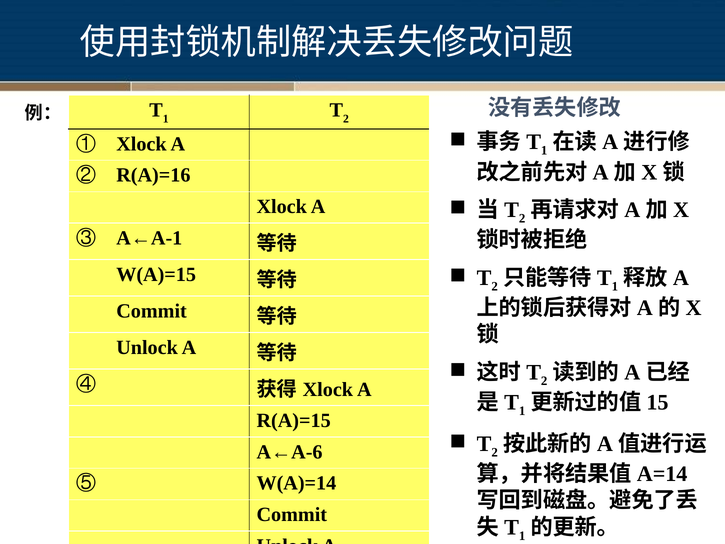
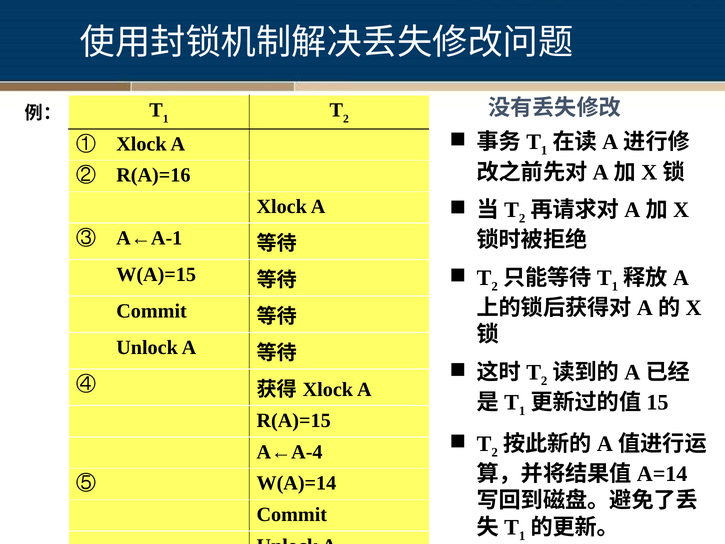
A←A-6: A←A-6 -> A←A-4
